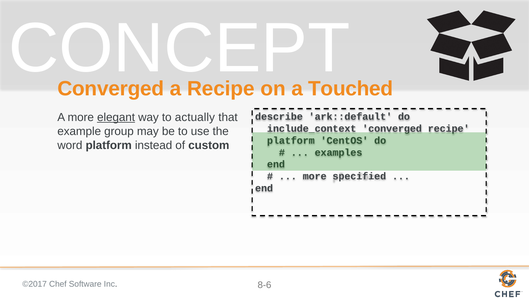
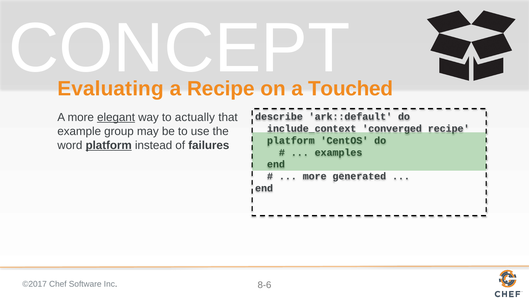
Converged at (111, 89): Converged -> Evaluating
platform at (109, 145) underline: none -> present
custom: custom -> failures
specified: specified -> generated
